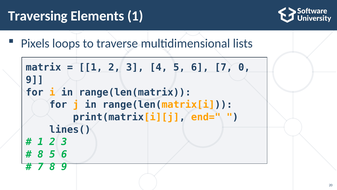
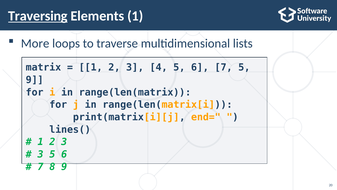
Traversing underline: none -> present
Pixels: Pixels -> More
7 0: 0 -> 5
8 at (40, 154): 8 -> 3
